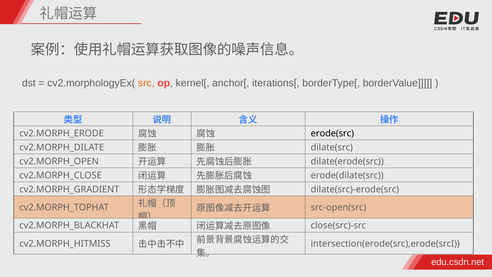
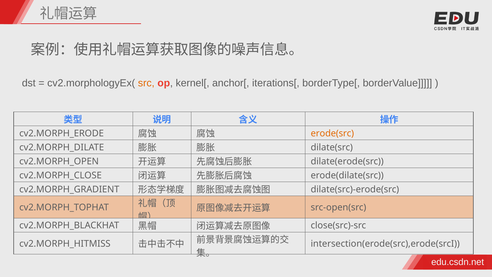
erode(src colour: black -> orange
